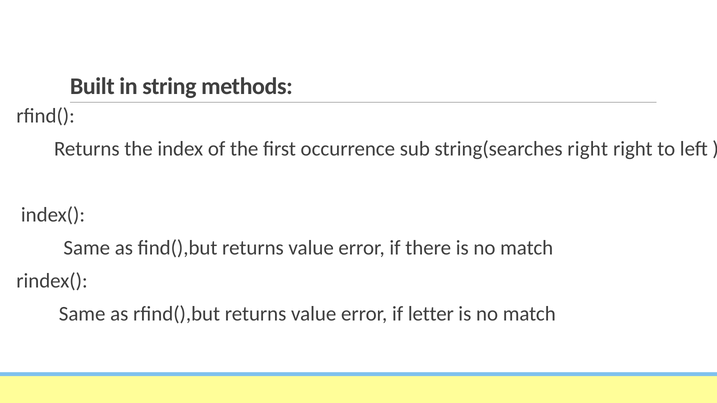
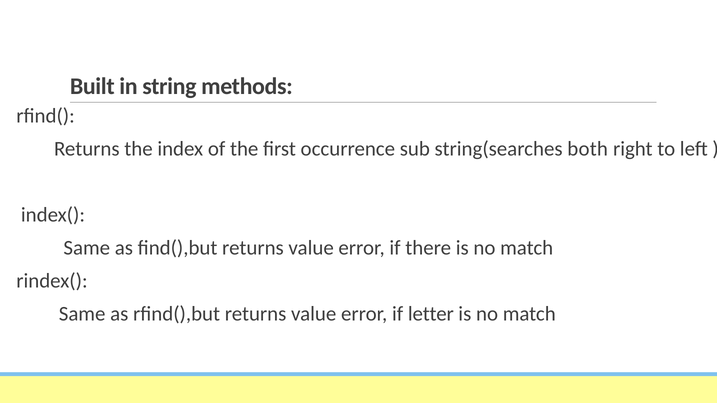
string(searches right: right -> both
